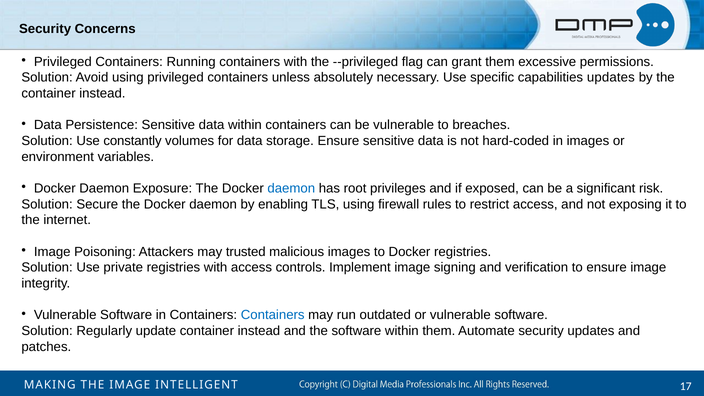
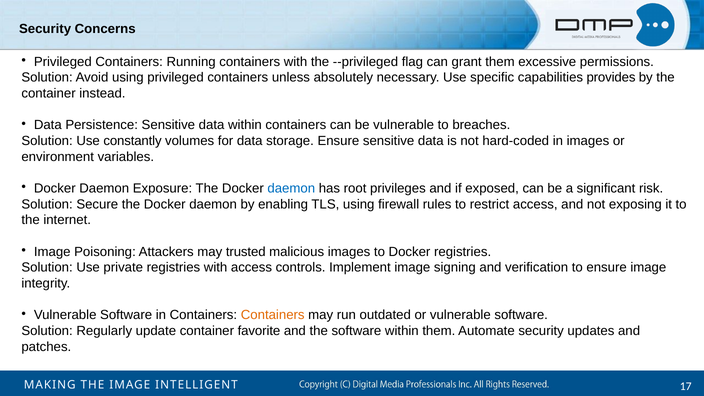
capabilities updates: updates -> provides
Containers at (273, 315) colour: blue -> orange
update container instead: instead -> favorite
